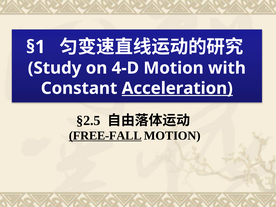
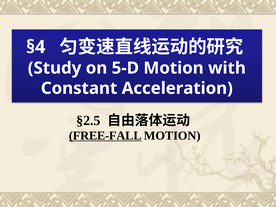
§1: §1 -> §4
4-D: 4-D -> 5-D
Acceleration underline: present -> none
